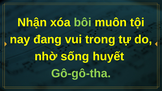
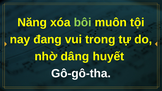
Nhận: Nhận -> Năng
sống: sống -> dâng
Gô-gô-tha colour: light green -> white
